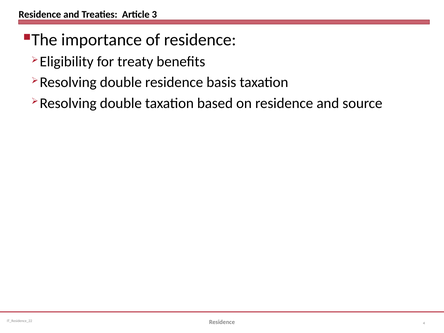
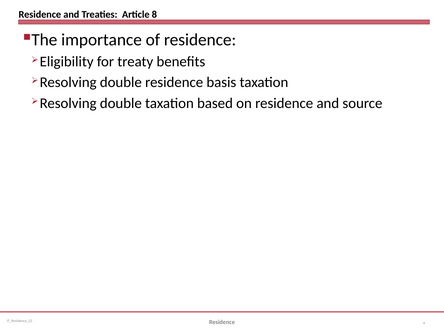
3: 3 -> 8
